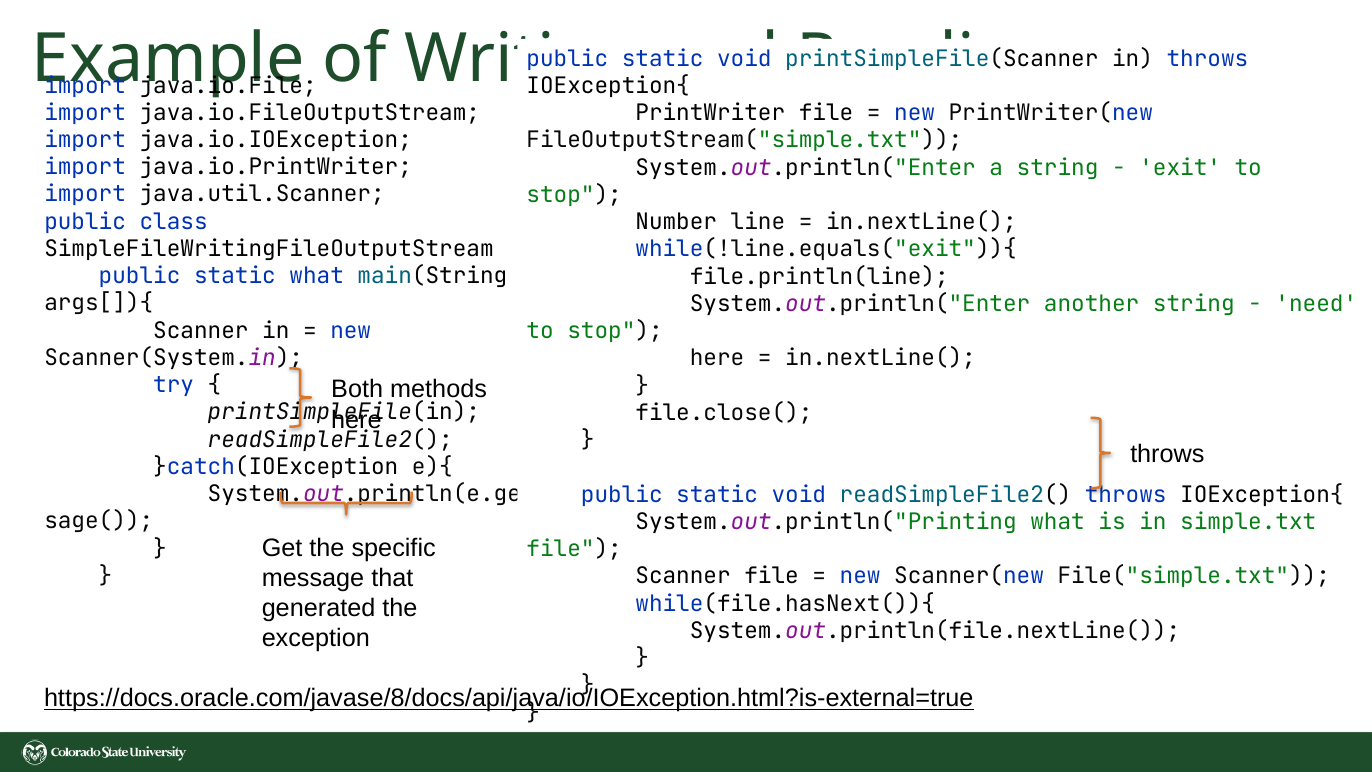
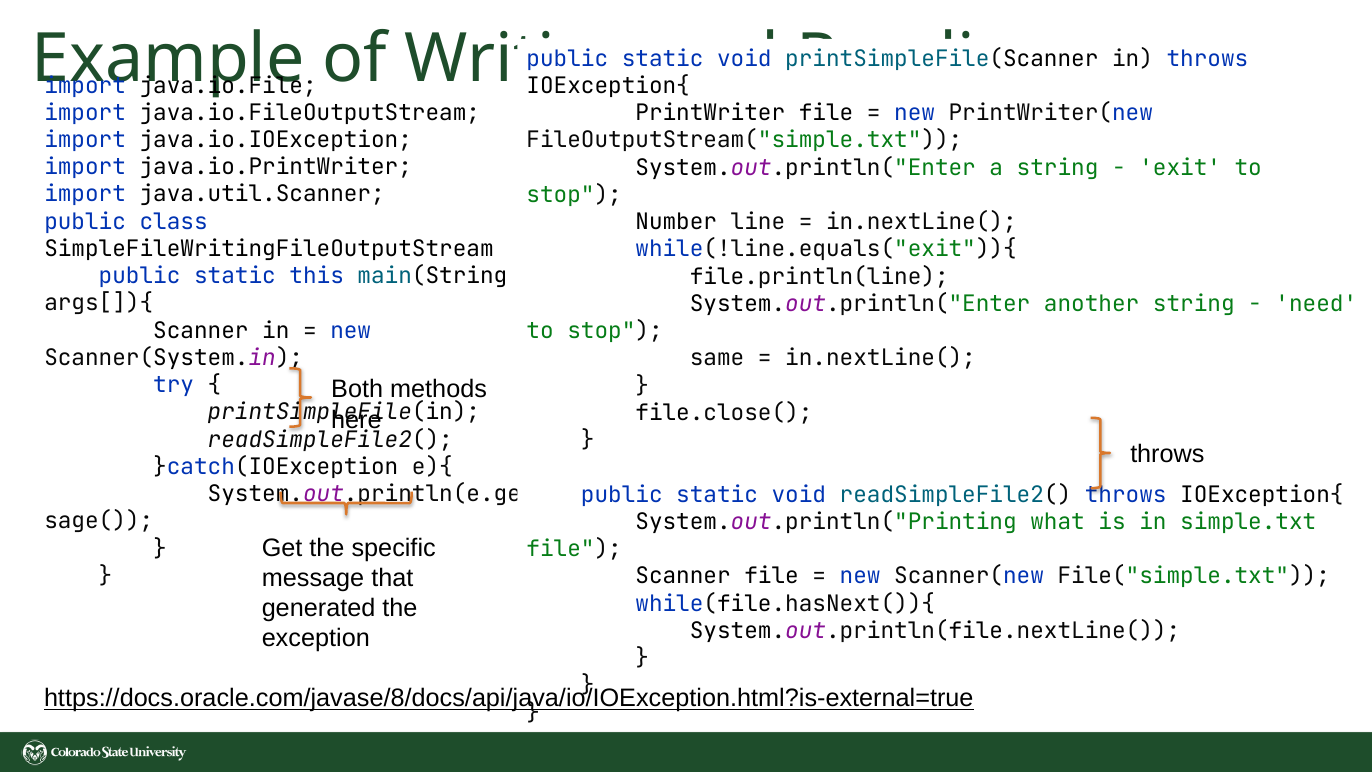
static what: what -> this
here at (717, 358): here -> same
